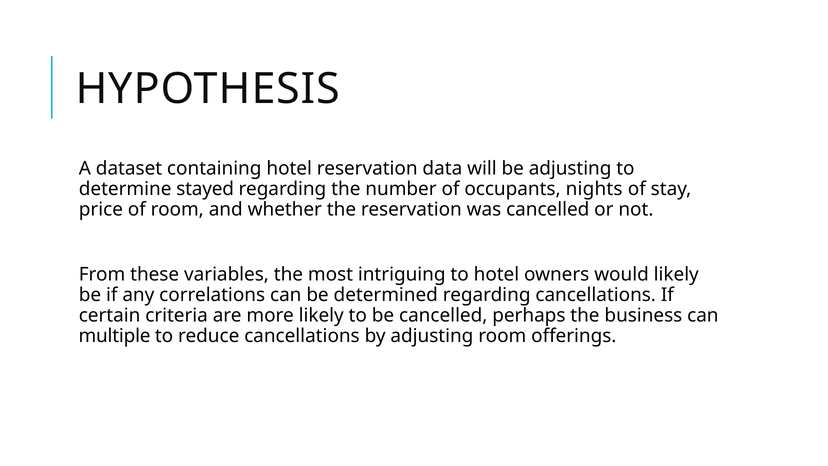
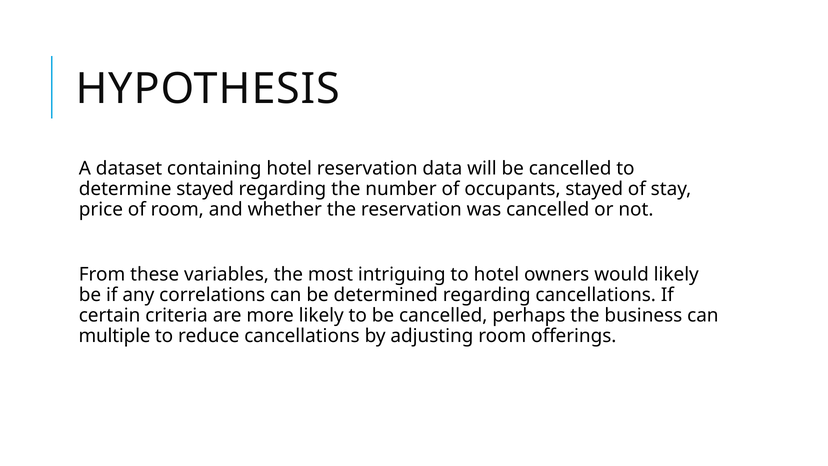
will be adjusting: adjusting -> cancelled
occupants nights: nights -> stayed
